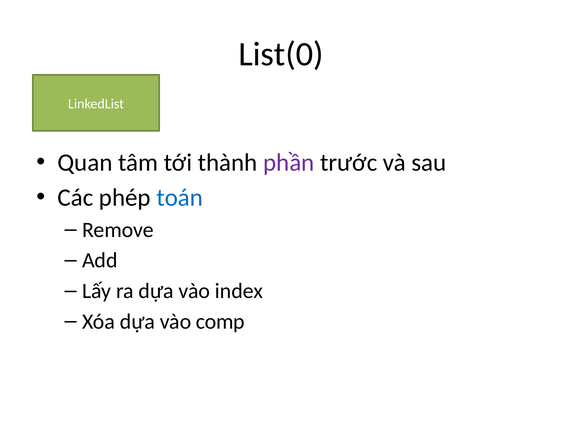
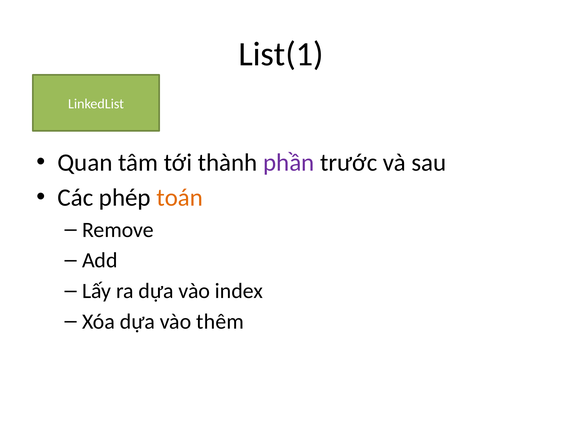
List(0: List(0 -> List(1
toán colour: blue -> orange
comp: comp -> thêm
